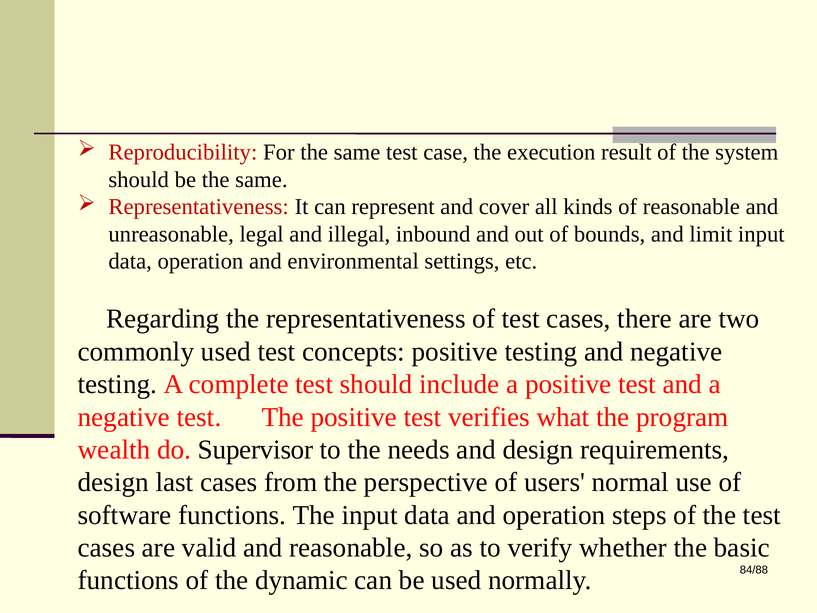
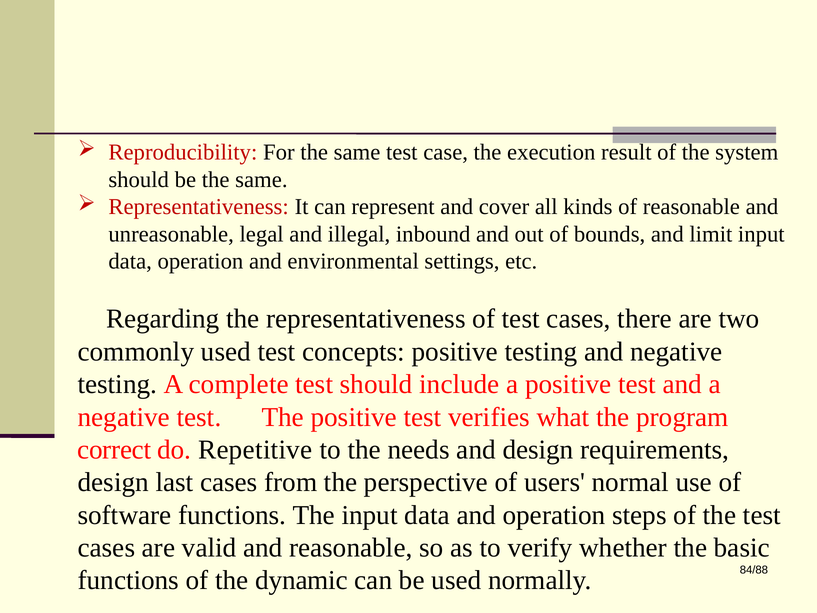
wealth: wealth -> correct
Supervisor: Supervisor -> Repetitive
